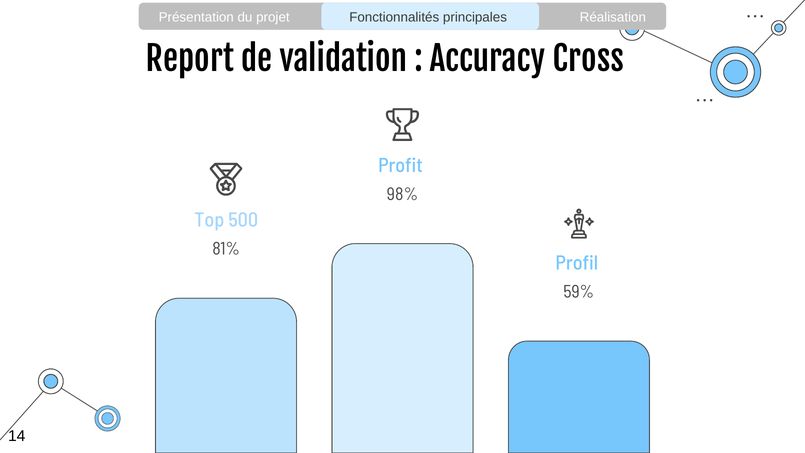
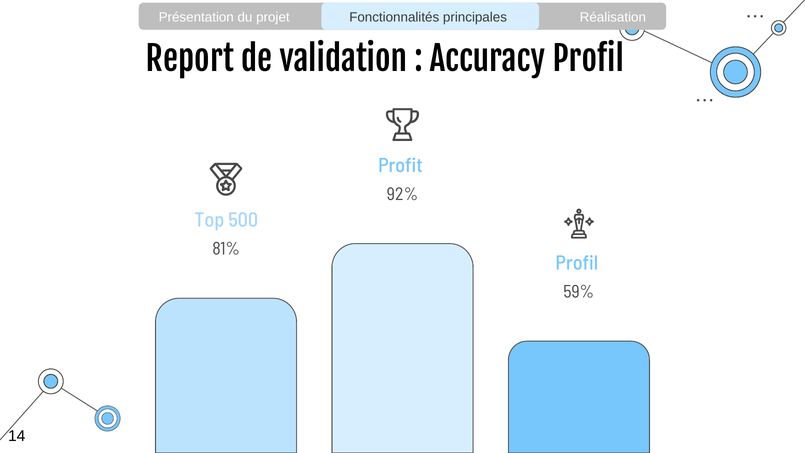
Accuracy Cross: Cross -> Profil
98%: 98% -> 92%
